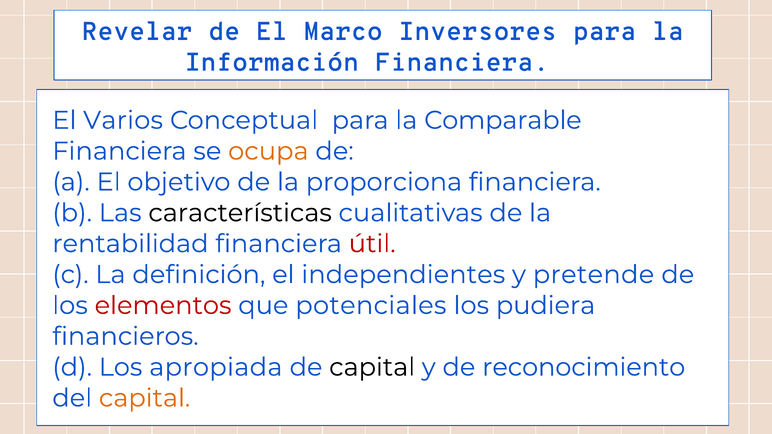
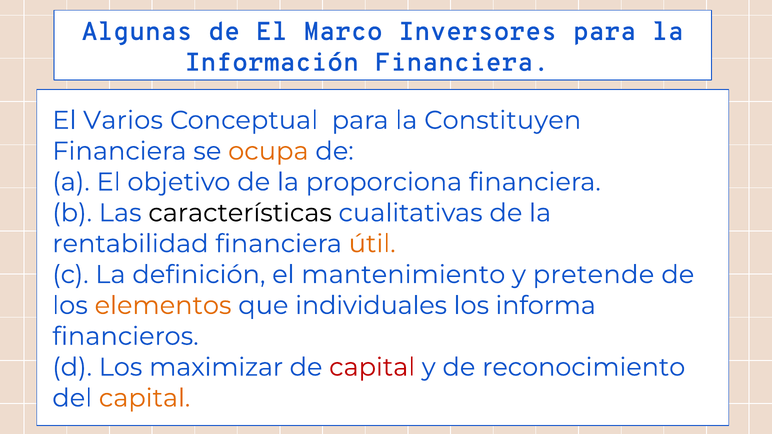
Revelar: Revelar -> Algunas
Comparable: Comparable -> Constituyen
útil colour: red -> orange
independientes: independientes -> mantenimiento
elementos colour: red -> orange
potenciales: potenciales -> individuales
pudiera: pudiera -> informa
apropiada: apropiada -> maximizar
capital at (372, 367) colour: black -> red
